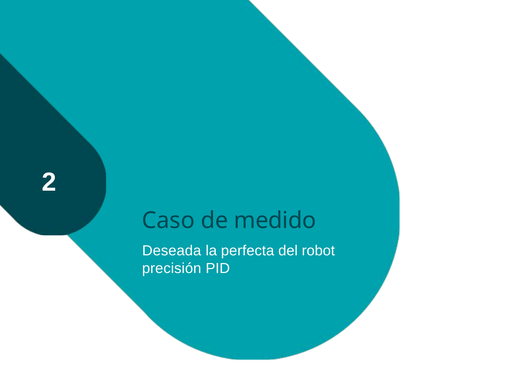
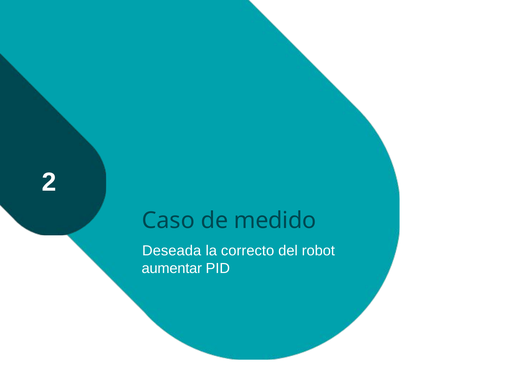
perfecta: perfecta -> correcto
precisión: precisión -> aumentar
